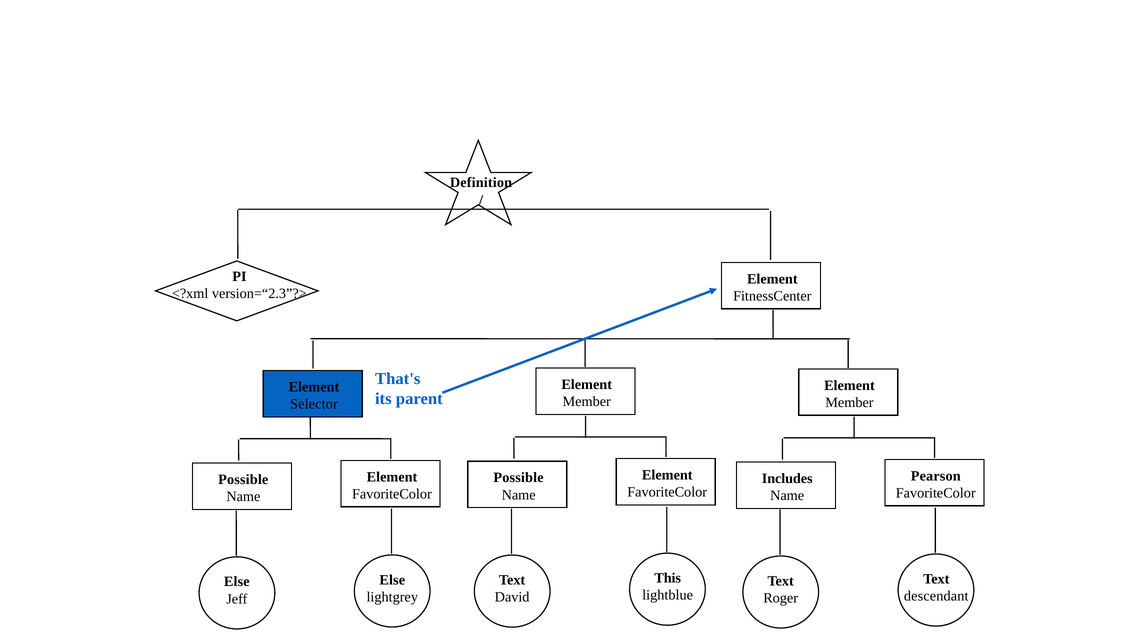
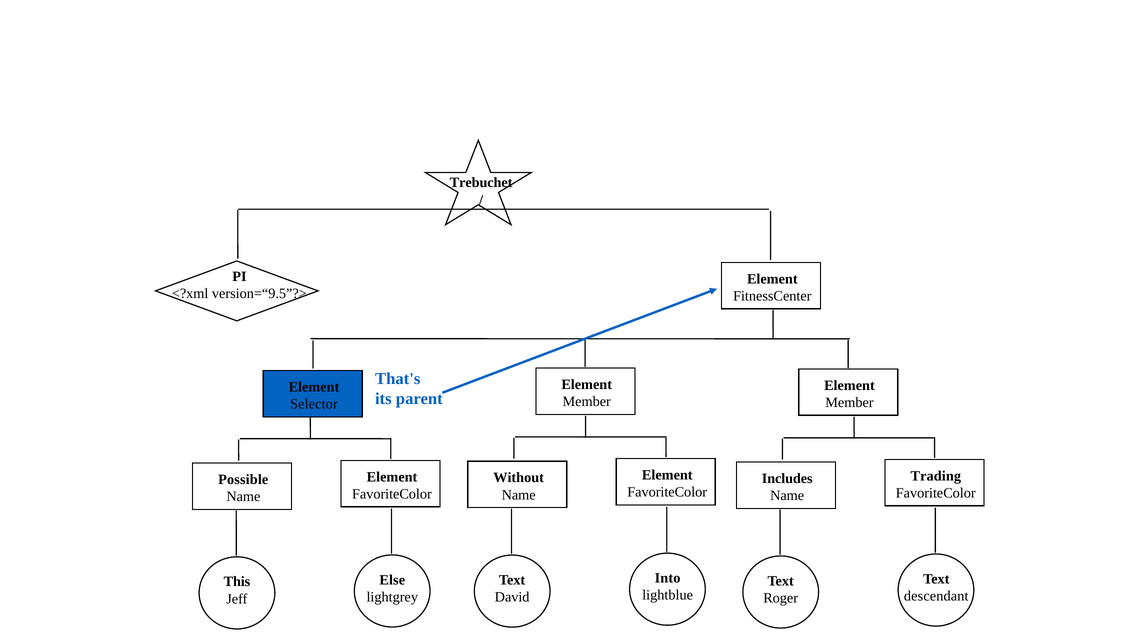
Definition: Definition -> Trebuchet
version=“2.3”?>: version=“2.3”?> -> version=“9.5”?>
Pearson: Pearson -> Trading
Possible at (519, 478): Possible -> Without
This: This -> Into
Else at (237, 582): Else -> This
